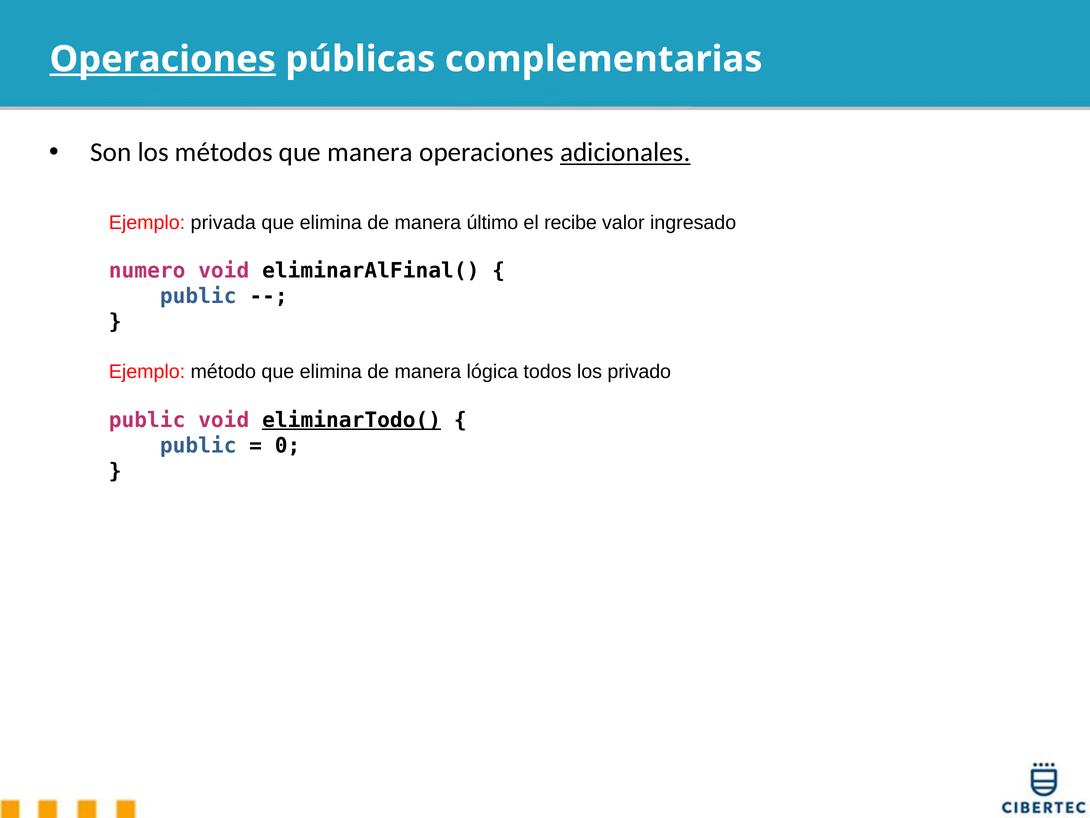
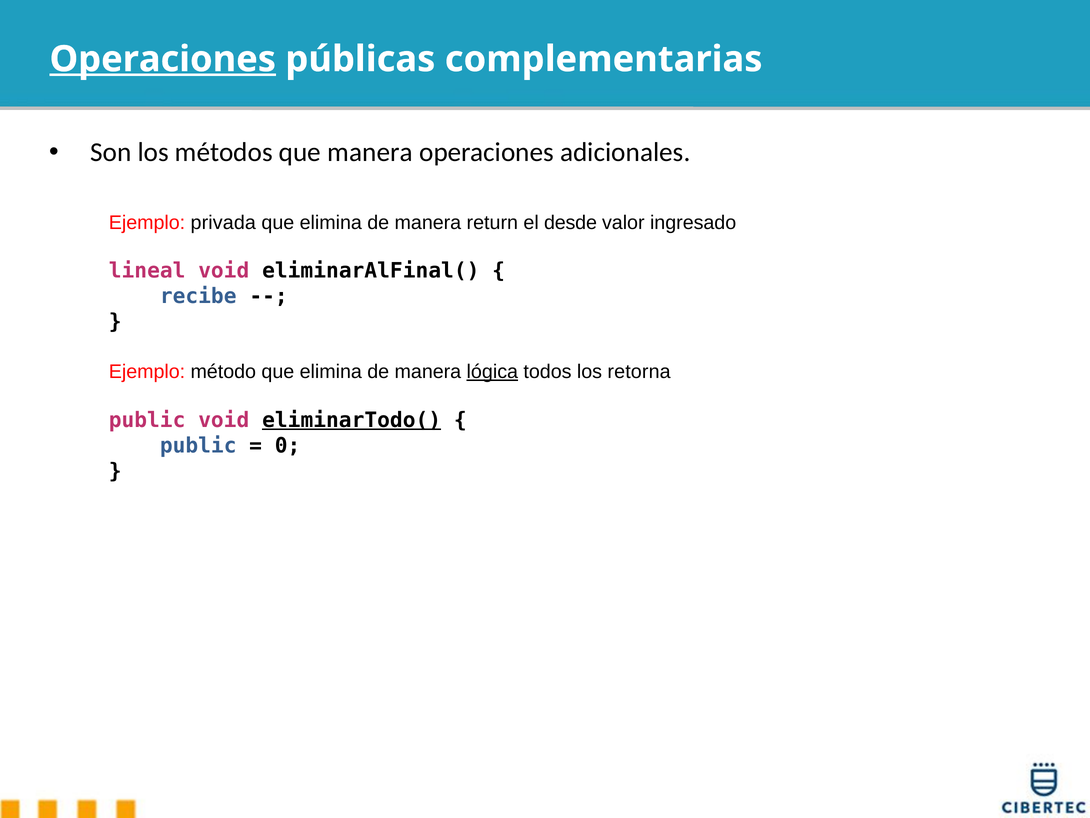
adicionales underline: present -> none
último: último -> return
recibe: recibe -> desde
numero: numero -> lineal
public at (198, 296): public -> recibe
lógica underline: none -> present
privado: privado -> retorna
